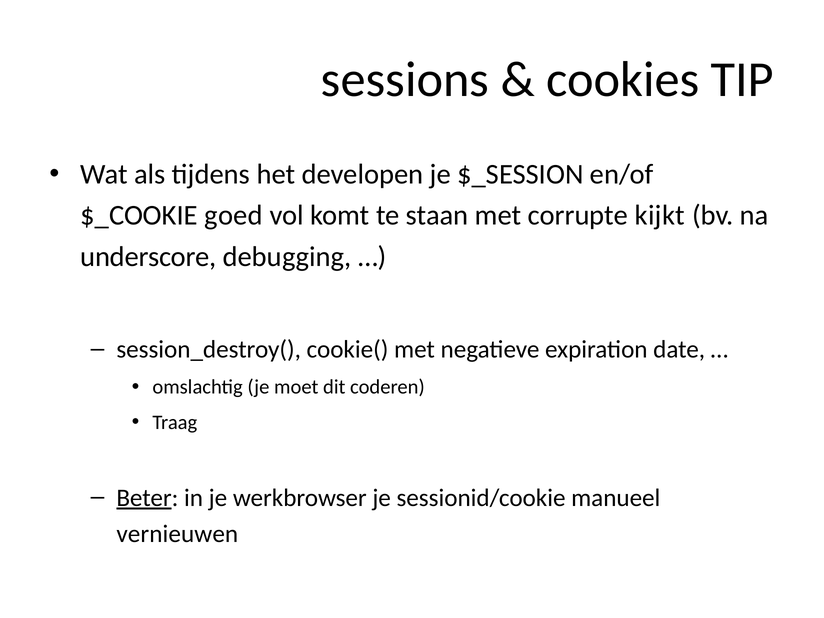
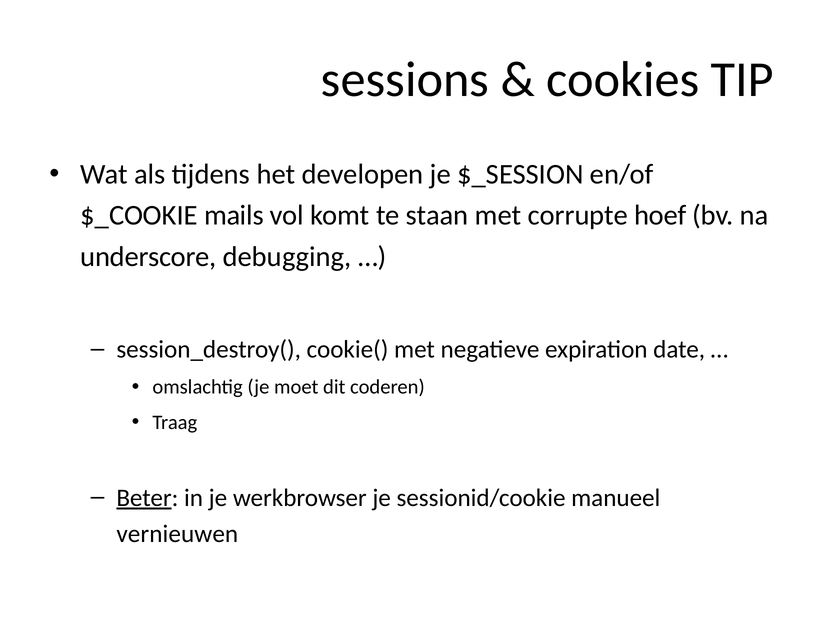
goed: goed -> mails
kijkt: kijkt -> hoef
